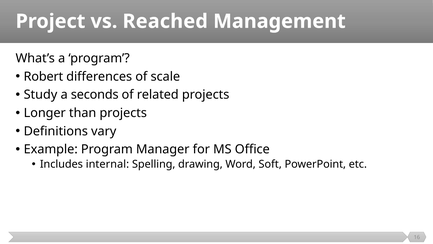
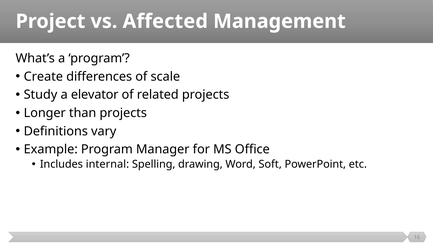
Reached: Reached -> Affected
Robert: Robert -> Create
seconds: seconds -> elevator
